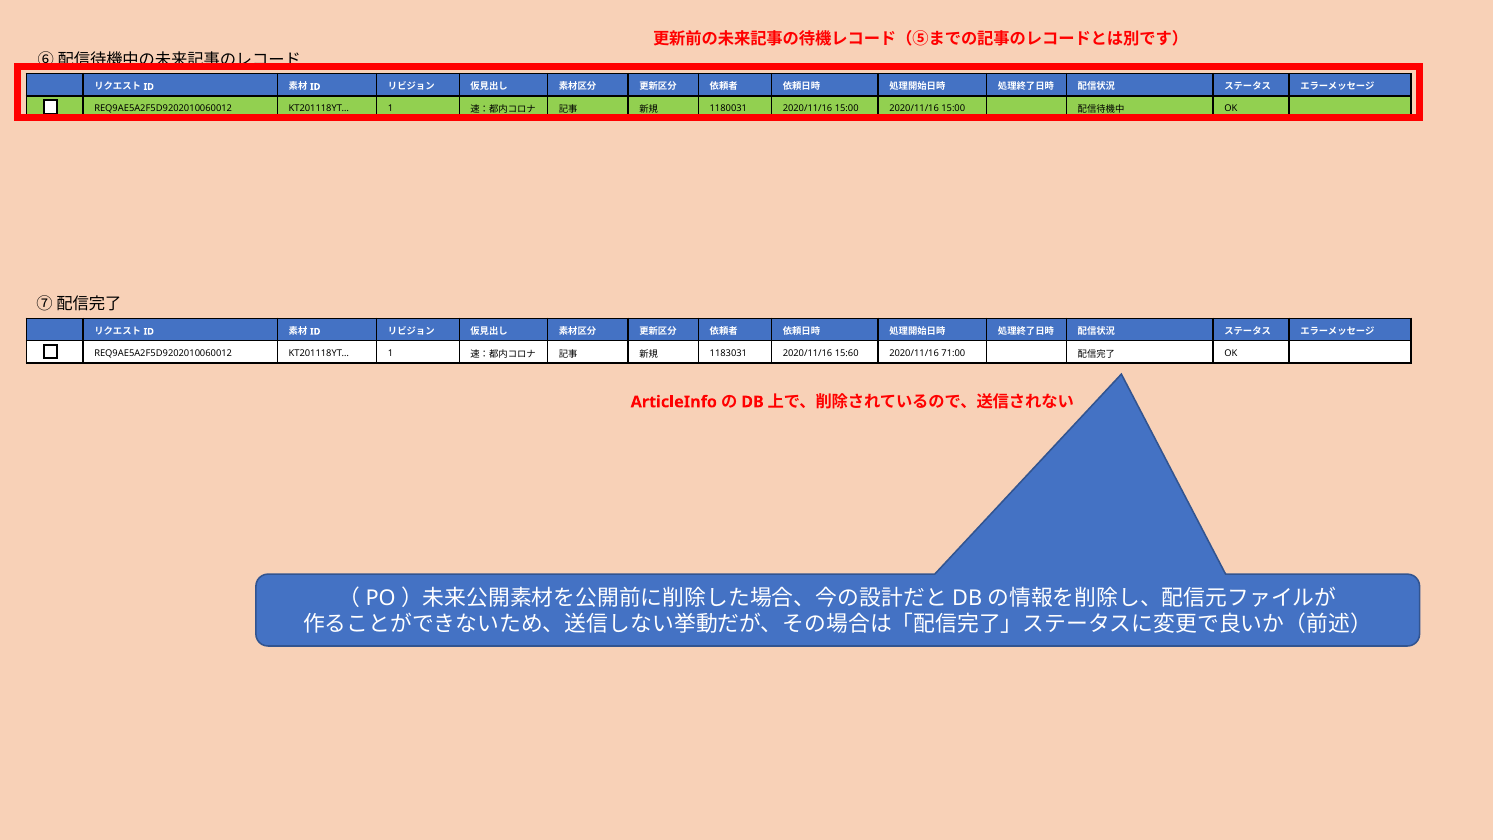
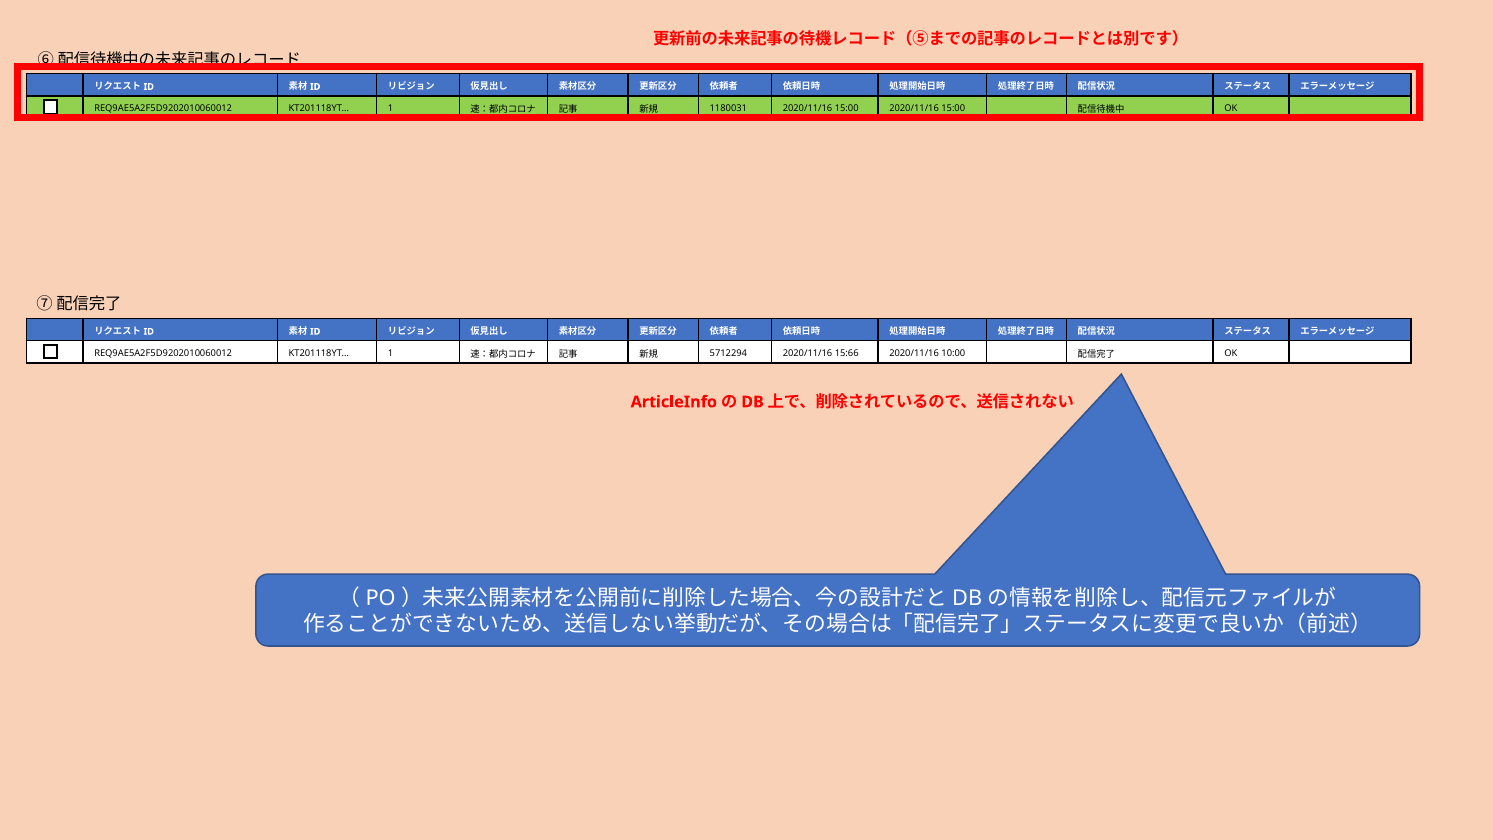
1183031: 1183031 -> 5712294
15:60: 15:60 -> 15:66
71:00: 71:00 -> 10:00
